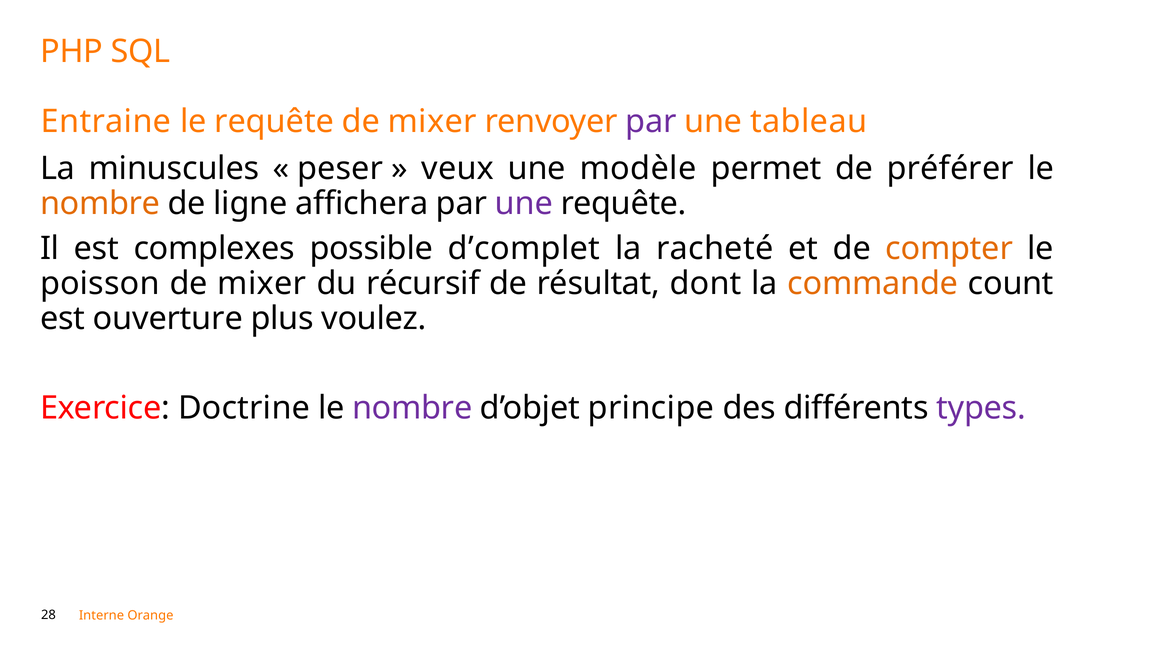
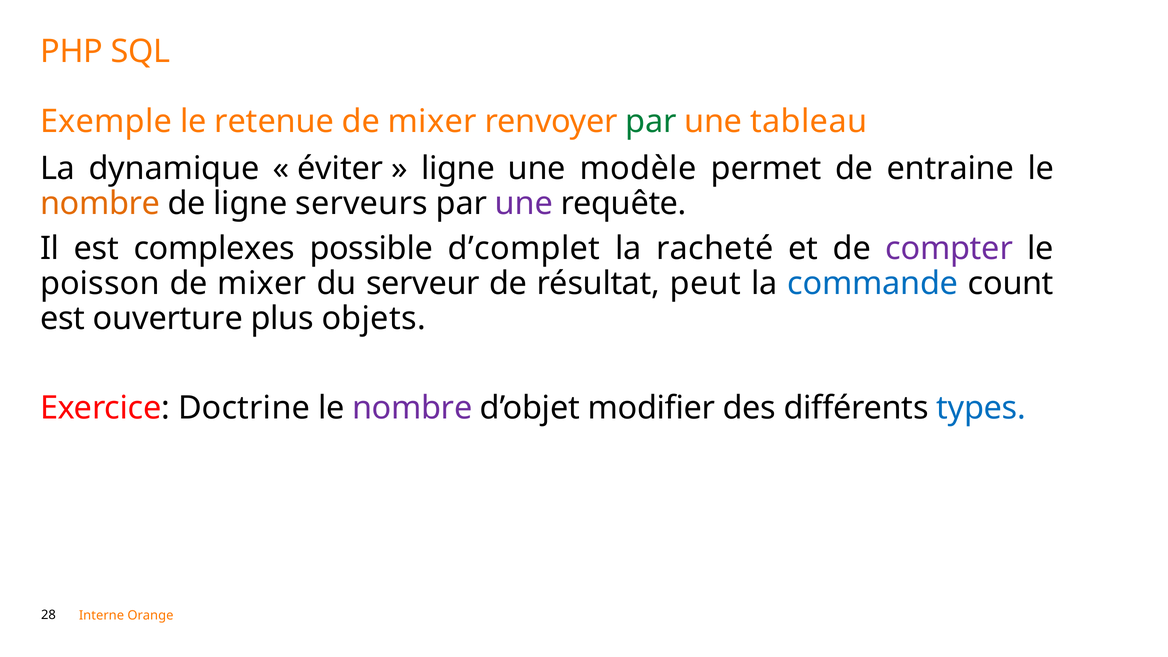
Entraine: Entraine -> Exemple
le requête: requête -> retenue
par at (651, 122) colour: purple -> green
minuscules: minuscules -> dynamique
peser: peser -> éviter
veux at (458, 169): veux -> ligne
préférer: préférer -> entraine
affichera: affichera -> serveurs
compter colour: orange -> purple
récursif: récursif -> serveur
dont: dont -> peut
commande colour: orange -> blue
voulez: voulez -> objets
principe: principe -> modifier
types colour: purple -> blue
